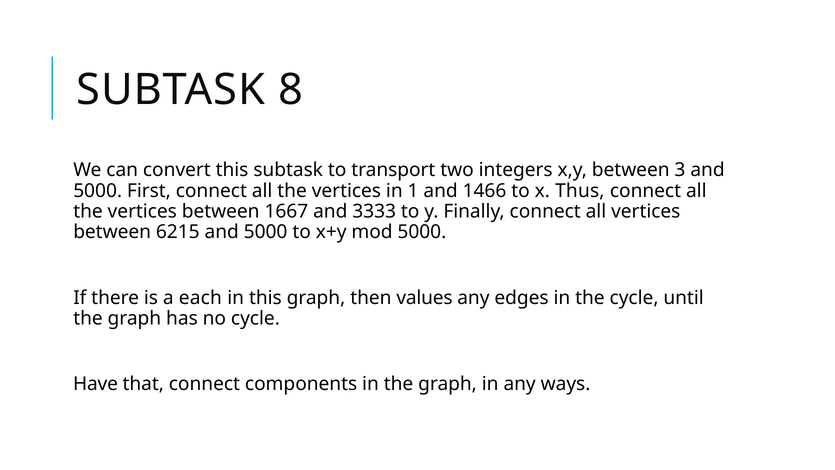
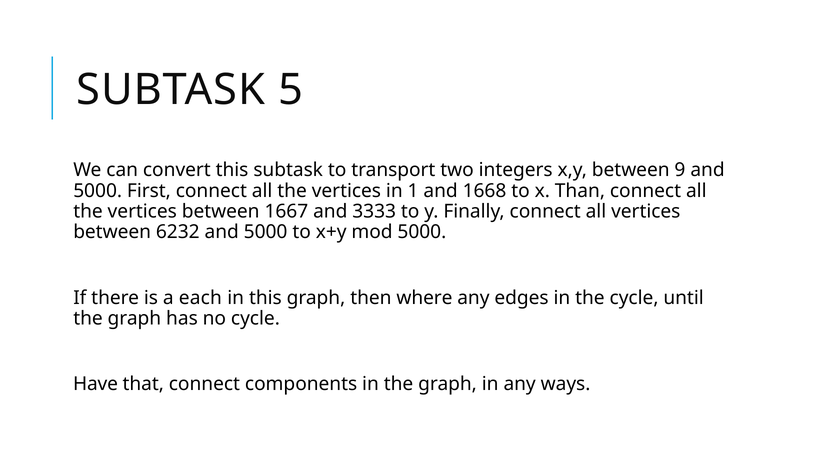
8: 8 -> 5
3: 3 -> 9
1466: 1466 -> 1668
Thus: Thus -> Than
6215: 6215 -> 6232
values: values -> where
